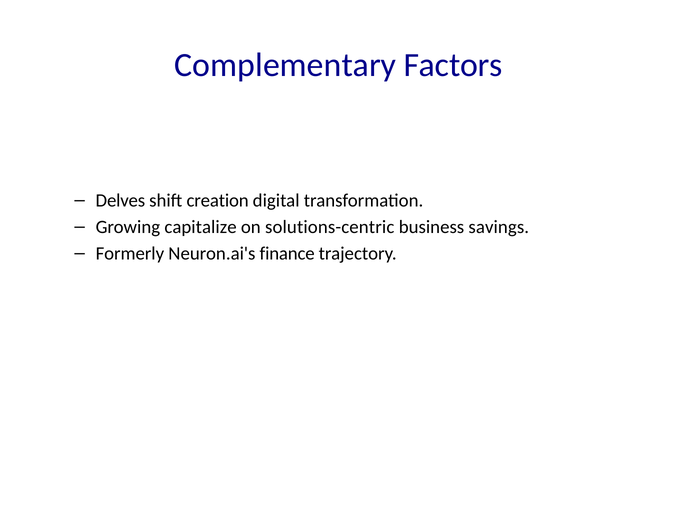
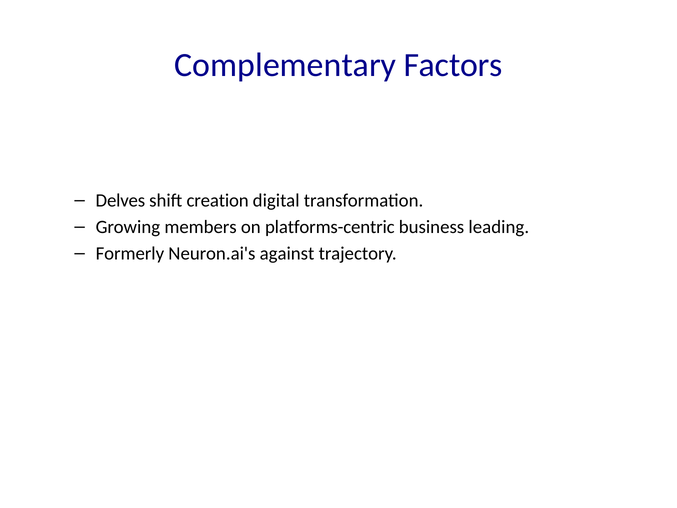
capitalize: capitalize -> members
solutions-centric: solutions-centric -> platforms-centric
savings: savings -> leading
finance: finance -> against
